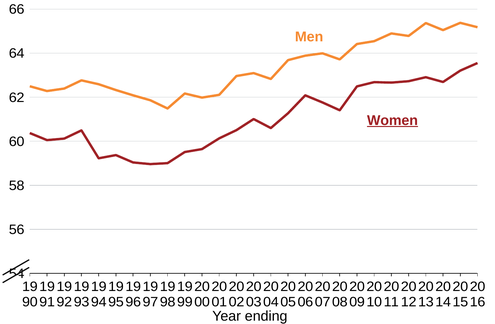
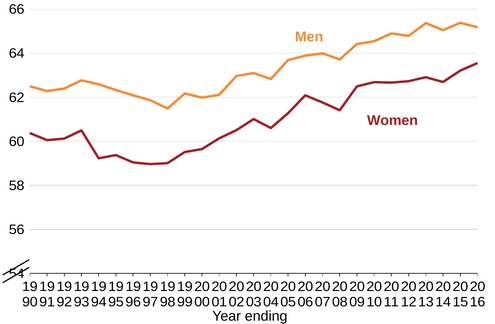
Women underline: present -> none
